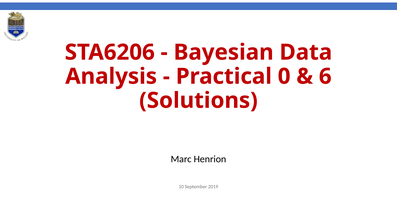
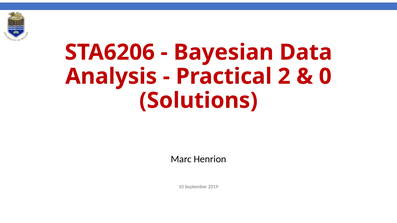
0: 0 -> 2
6: 6 -> 0
